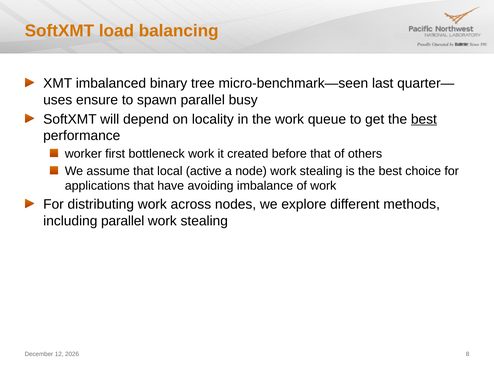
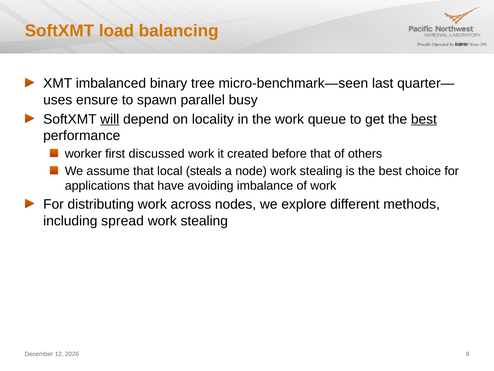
will underline: none -> present
bottleneck: bottleneck -> discussed
active: active -> steals
including parallel: parallel -> spread
